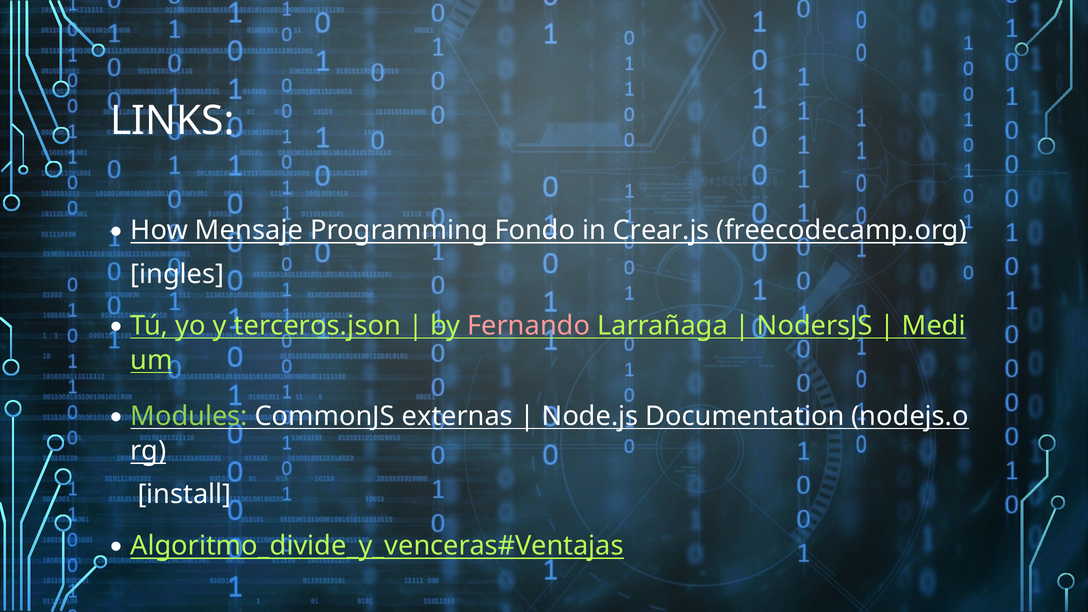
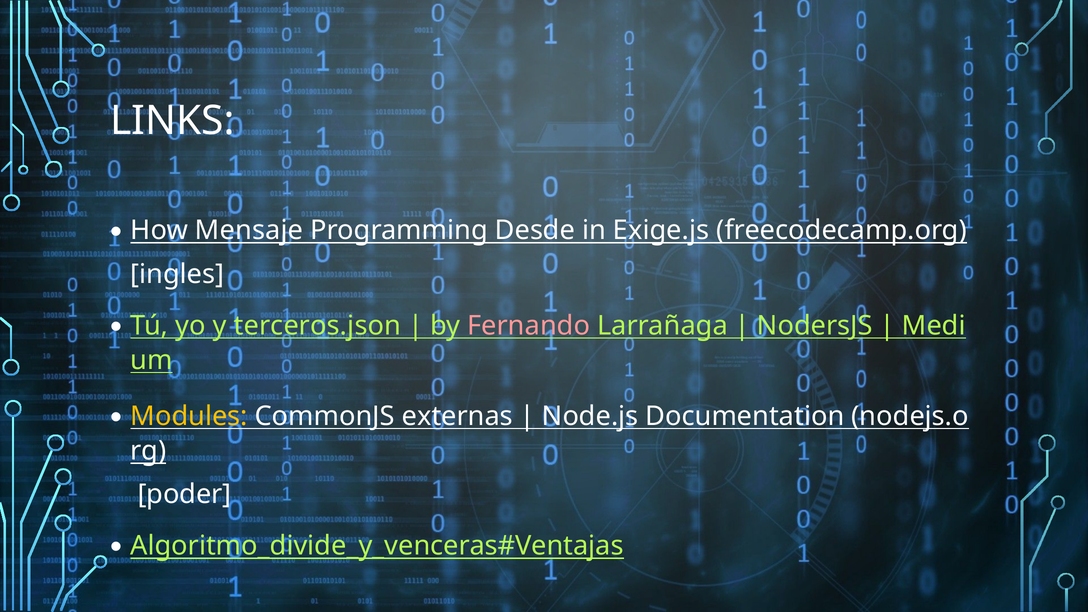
Fondo: Fondo -> Desde
Crear.js: Crear.js -> Exige.js
Modules colour: light green -> yellow
install: install -> poder
